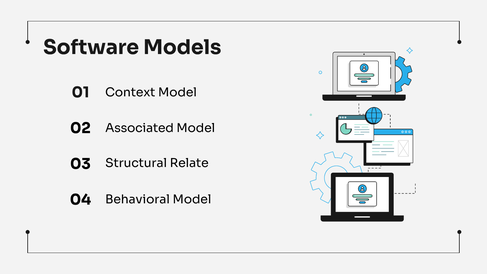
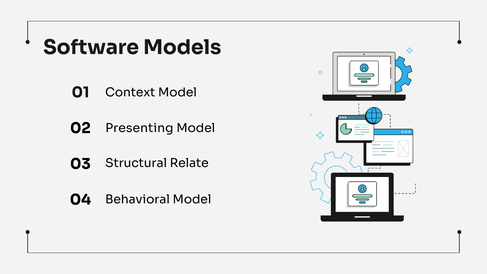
Associated: Associated -> Presenting
